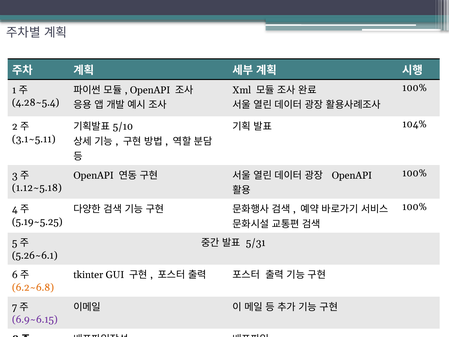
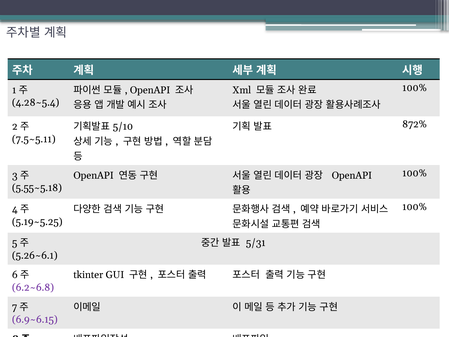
104%: 104% -> 872%
3.1~5.11: 3.1~5.11 -> 7.5~5.11
1.12~5.18: 1.12~5.18 -> 5.55~5.18
6.2~6.8 colour: orange -> purple
